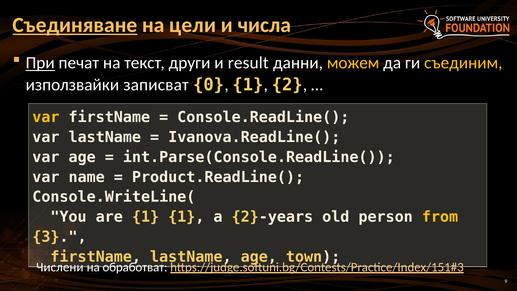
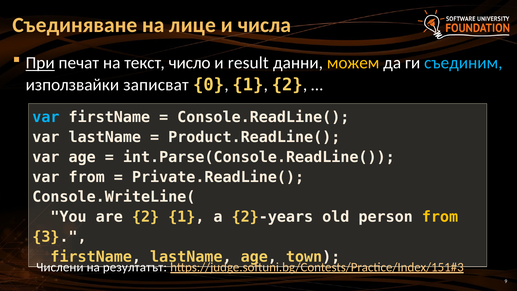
Съединяване underline: present -> none
цели: цели -> лице
други: други -> число
съединим colour: yellow -> light blue
var at (46, 117) colour: yellow -> light blue
Ivanova.ReadLine(: Ivanova.ReadLine( -> Product.ReadLine(
var name: name -> from
Product.ReadLine(: Product.ReadLine( -> Private.ReadLine(
are 1: 1 -> 2
обработват: обработват -> резултатът
